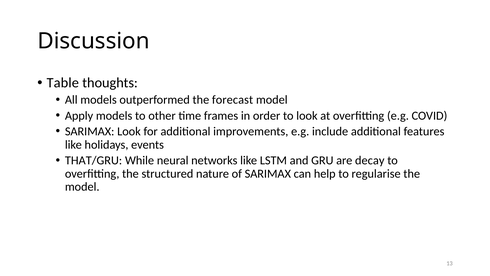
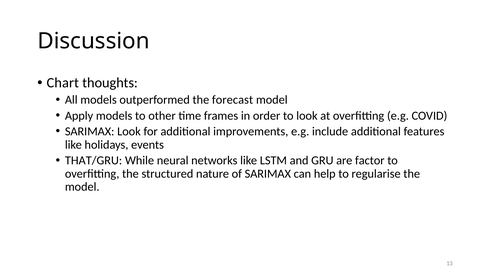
Table: Table -> Chart
decay: decay -> factor
